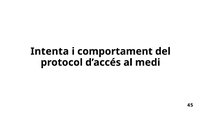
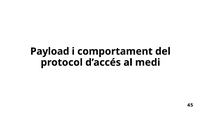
Intenta: Intenta -> Payload
